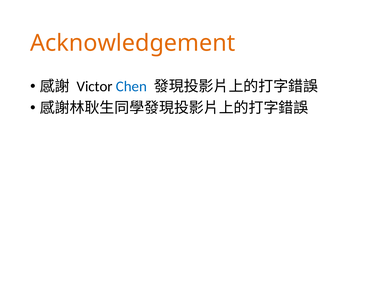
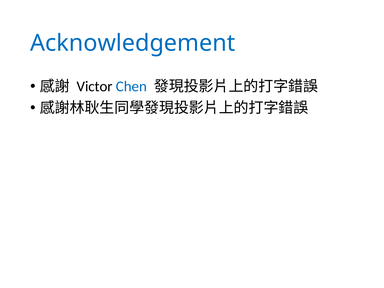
Acknowledgement colour: orange -> blue
